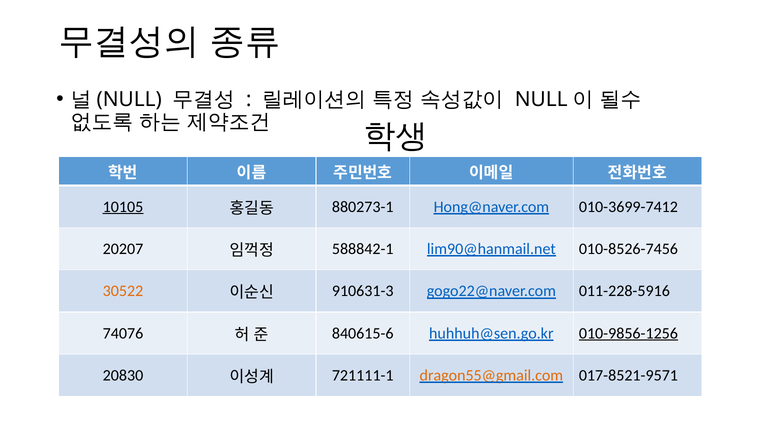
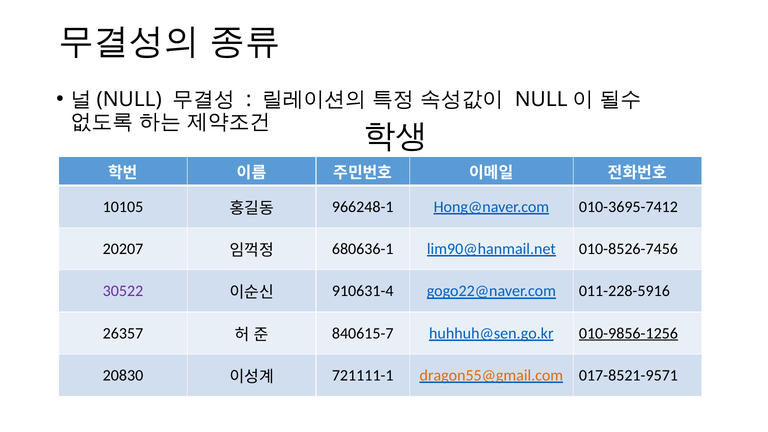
10105 underline: present -> none
880273-1: 880273-1 -> 966248-1
010-3699-7412: 010-3699-7412 -> 010-3695-7412
588842-1: 588842-1 -> 680636-1
30522 colour: orange -> purple
910631-3: 910631-3 -> 910631-4
74076: 74076 -> 26357
840615-6: 840615-6 -> 840615-7
